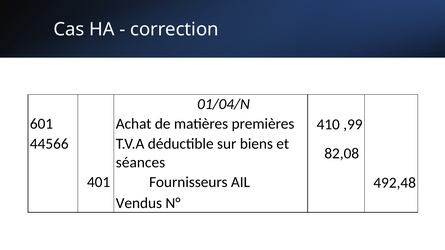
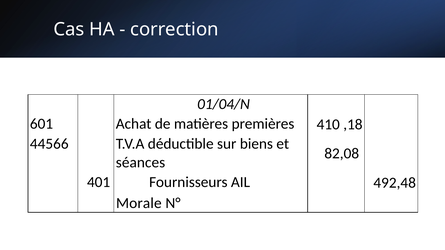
,99: ,99 -> ,18
Vendus: Vendus -> Morale
